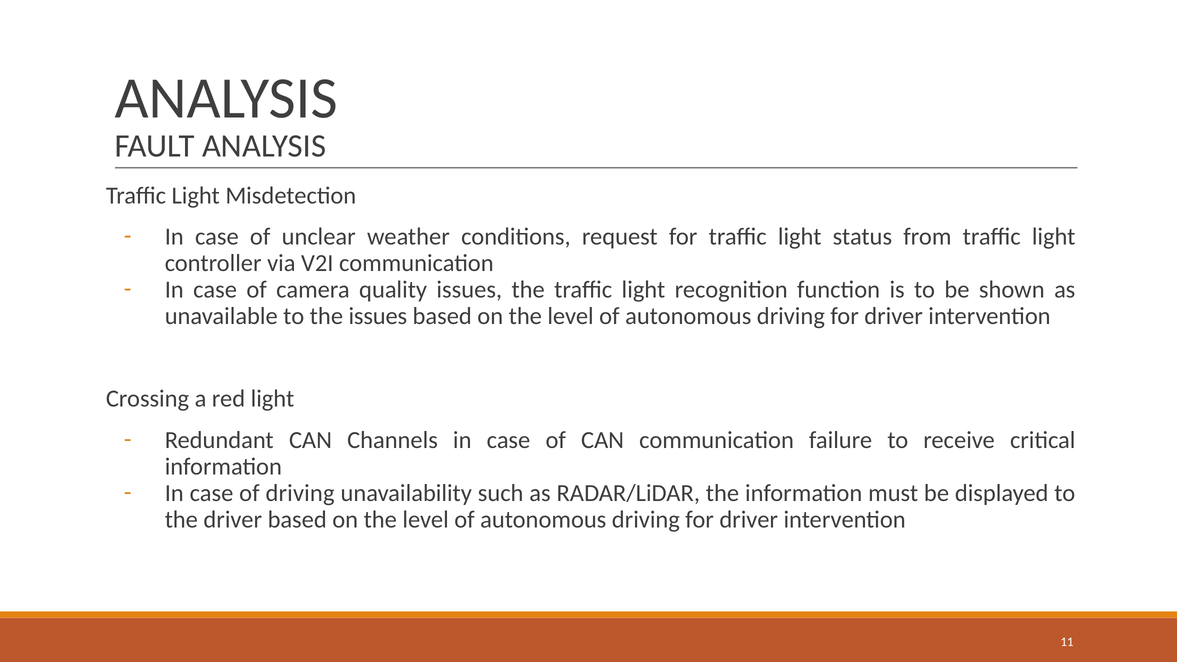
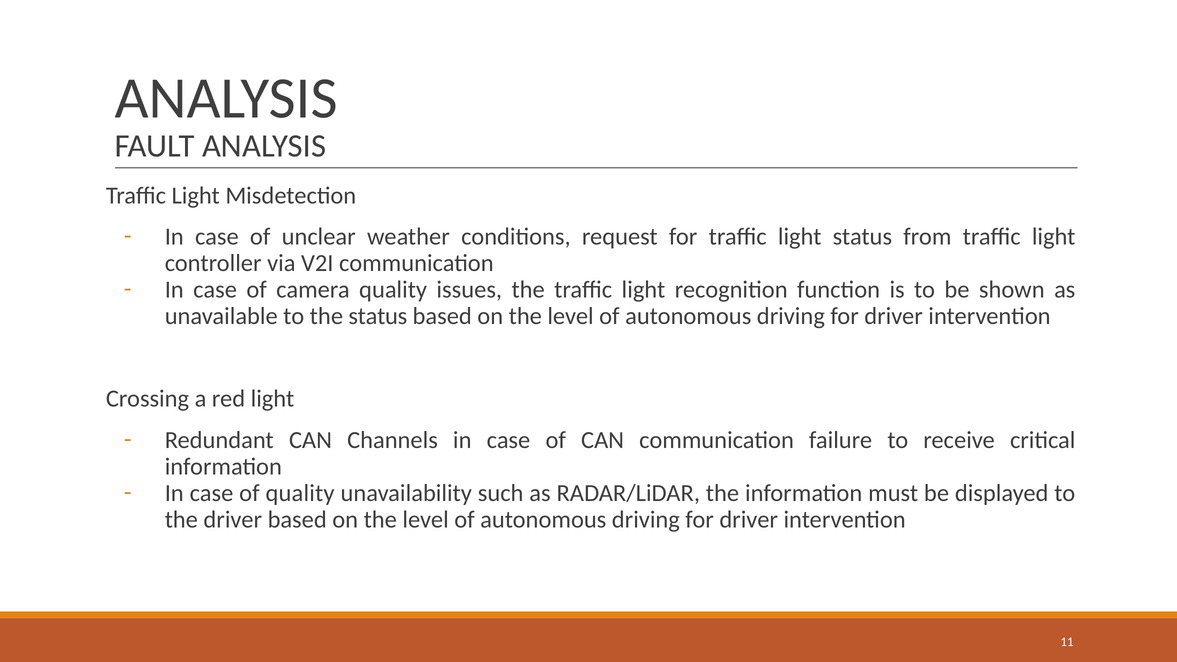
the issues: issues -> status
of driving: driving -> quality
